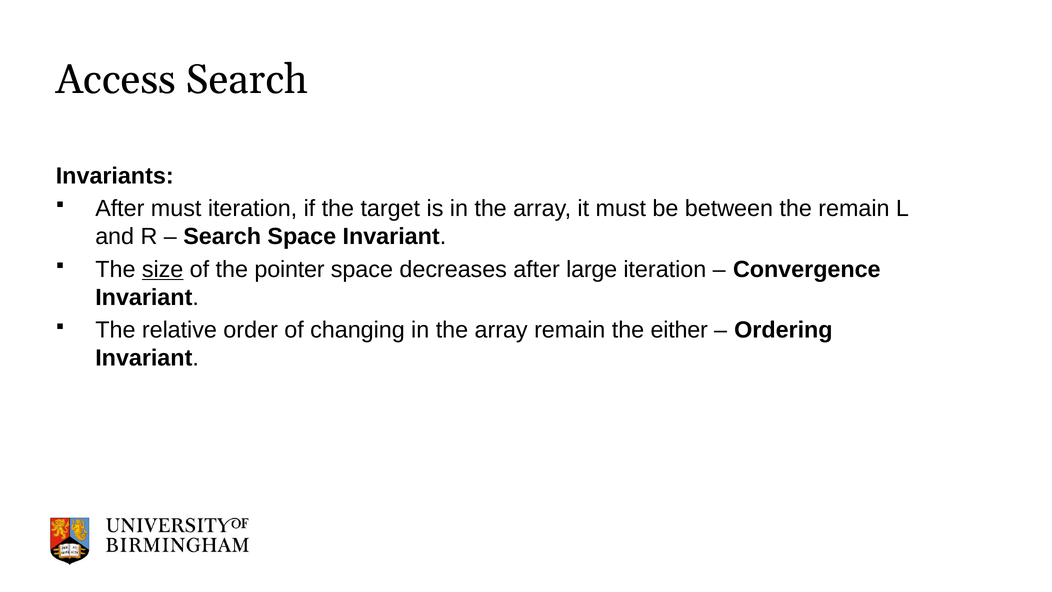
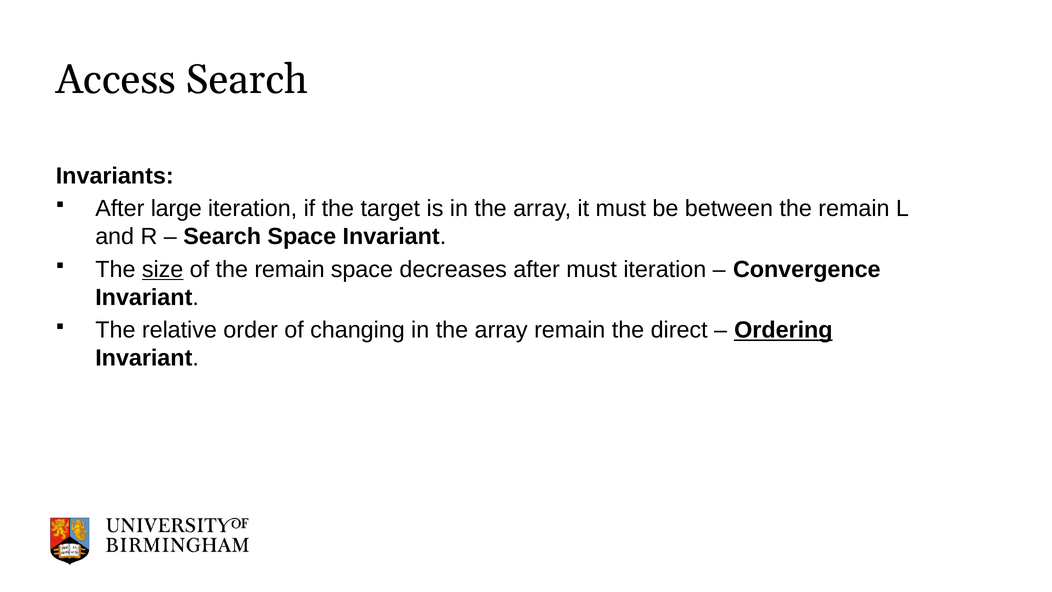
After must: must -> large
of the pointer: pointer -> remain
after large: large -> must
either: either -> direct
Ordering underline: none -> present
